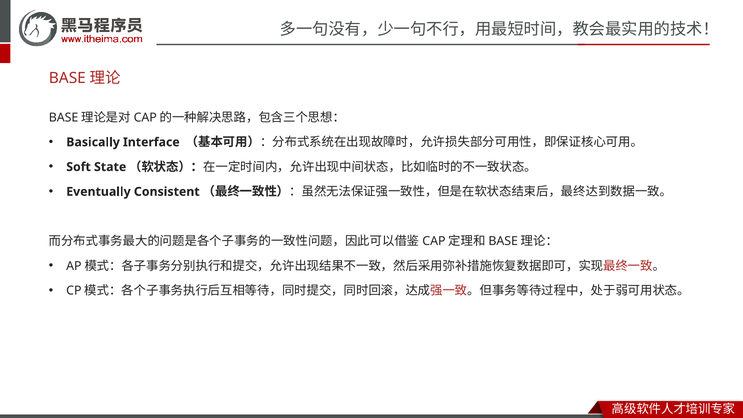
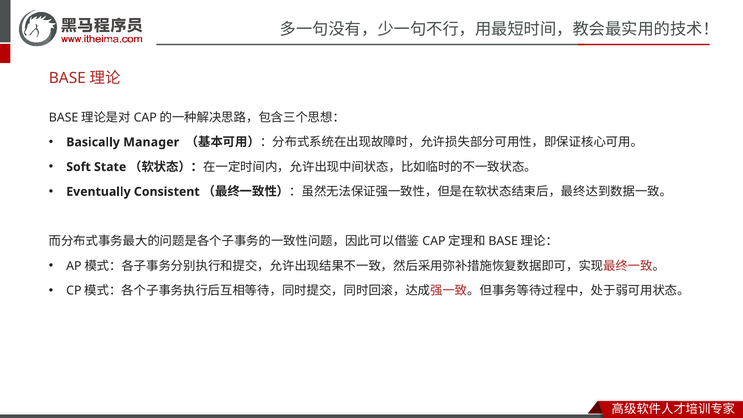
Interface: Interface -> Manager
